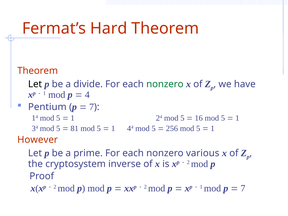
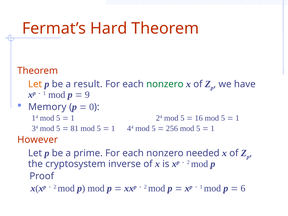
Let at (35, 84) colour: black -> orange
divide: divide -> result
4: 4 -> 9
Pentium: Pentium -> Memory
7 at (92, 107): 7 -> 0
various: various -> needed
7 at (243, 188): 7 -> 6
